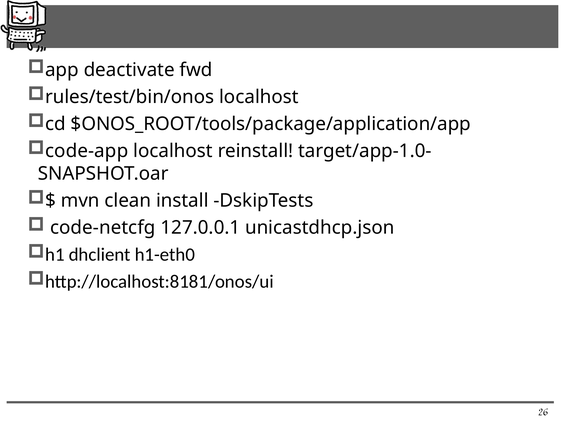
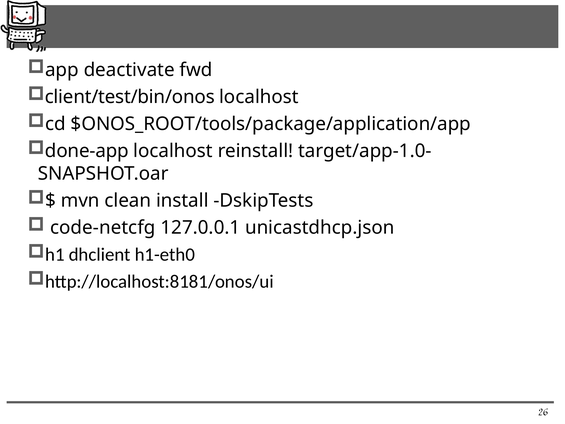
rules/test/bin/onos: rules/test/bin/onos -> client/test/bin/onos
code-app: code-app -> done-app
